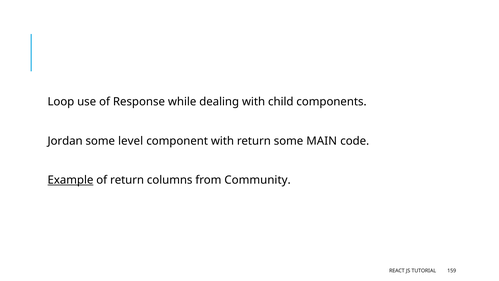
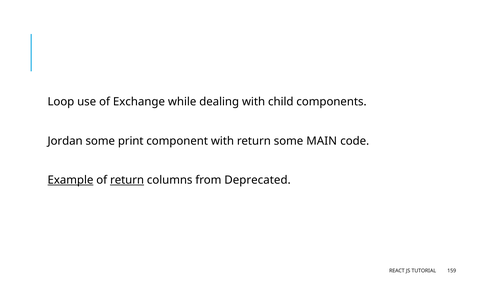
Response: Response -> Exchange
level: level -> print
return at (127, 180) underline: none -> present
Community: Community -> Deprecated
